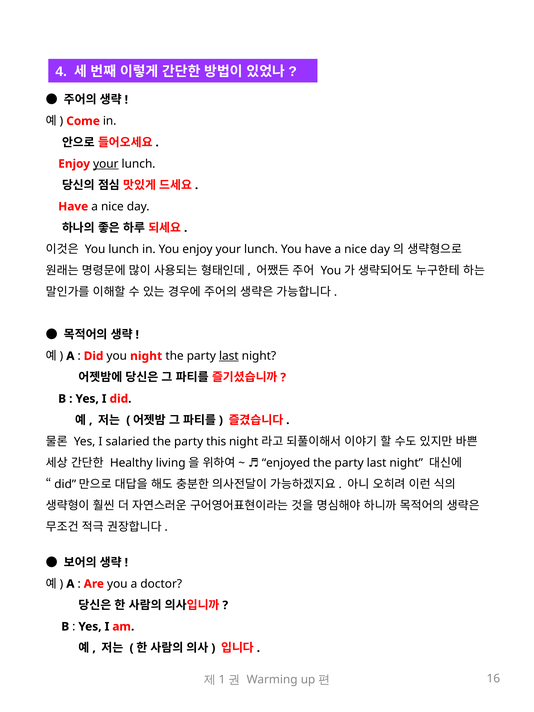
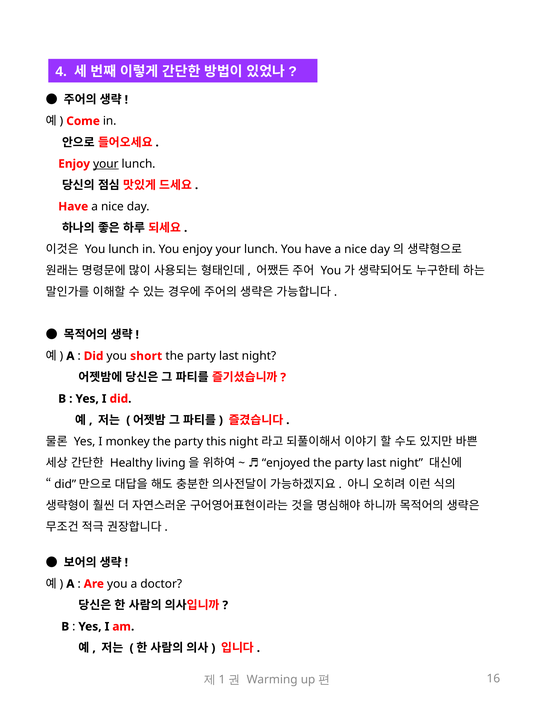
you night: night -> short
last at (229, 356) underline: present -> none
salaried: salaried -> monkey
